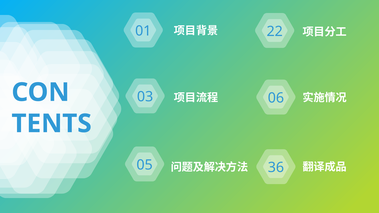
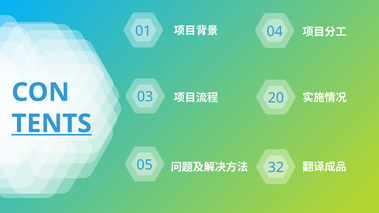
22: 22 -> 04
06: 06 -> 20
TENTS underline: none -> present
36: 36 -> 32
